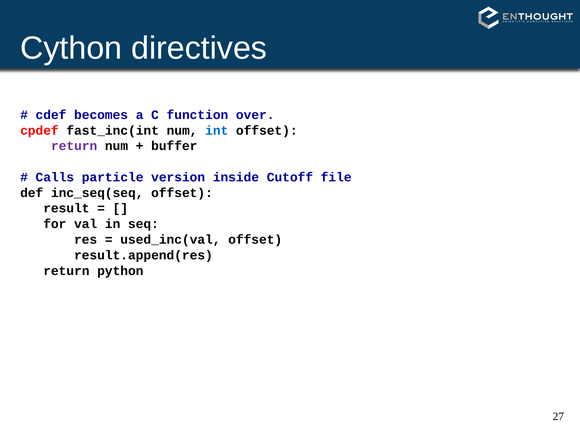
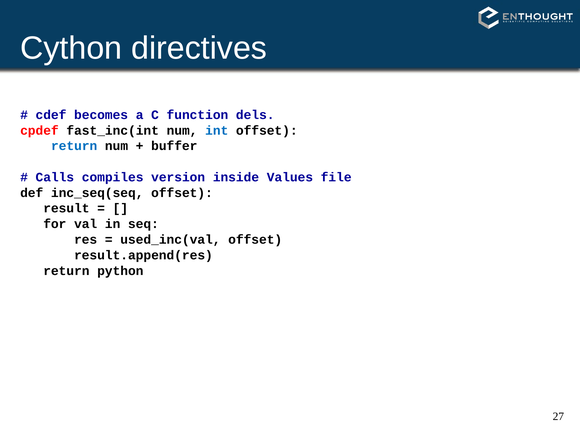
over: over -> dels
return at (74, 146) colour: purple -> blue
particle: particle -> compiles
Cutoff: Cutoff -> Values
